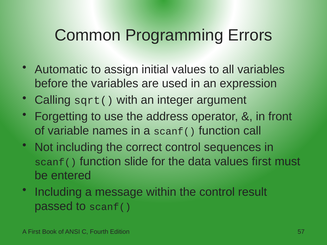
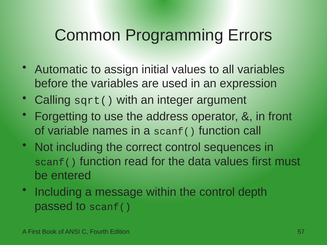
slide: slide -> read
result: result -> depth
